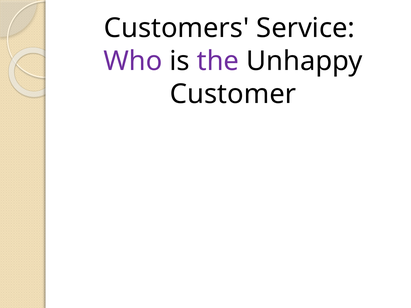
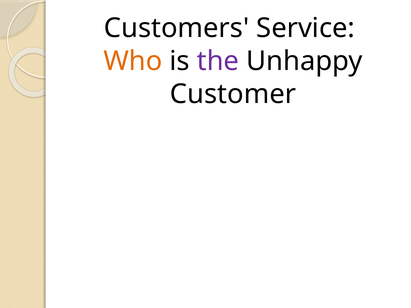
Who colour: purple -> orange
